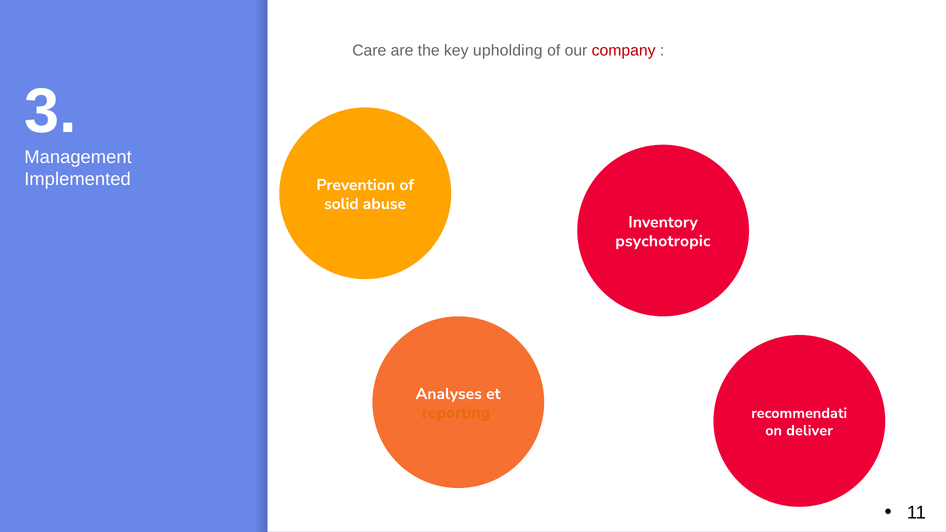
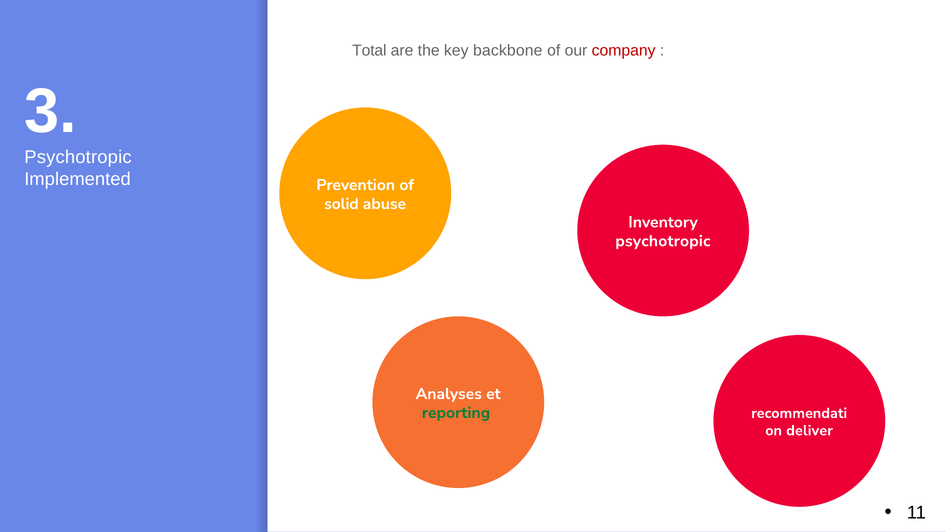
Care: Care -> Total
upholding: upholding -> backbone
Management at (78, 157): Management -> Psychotropic
reporting colour: orange -> green
